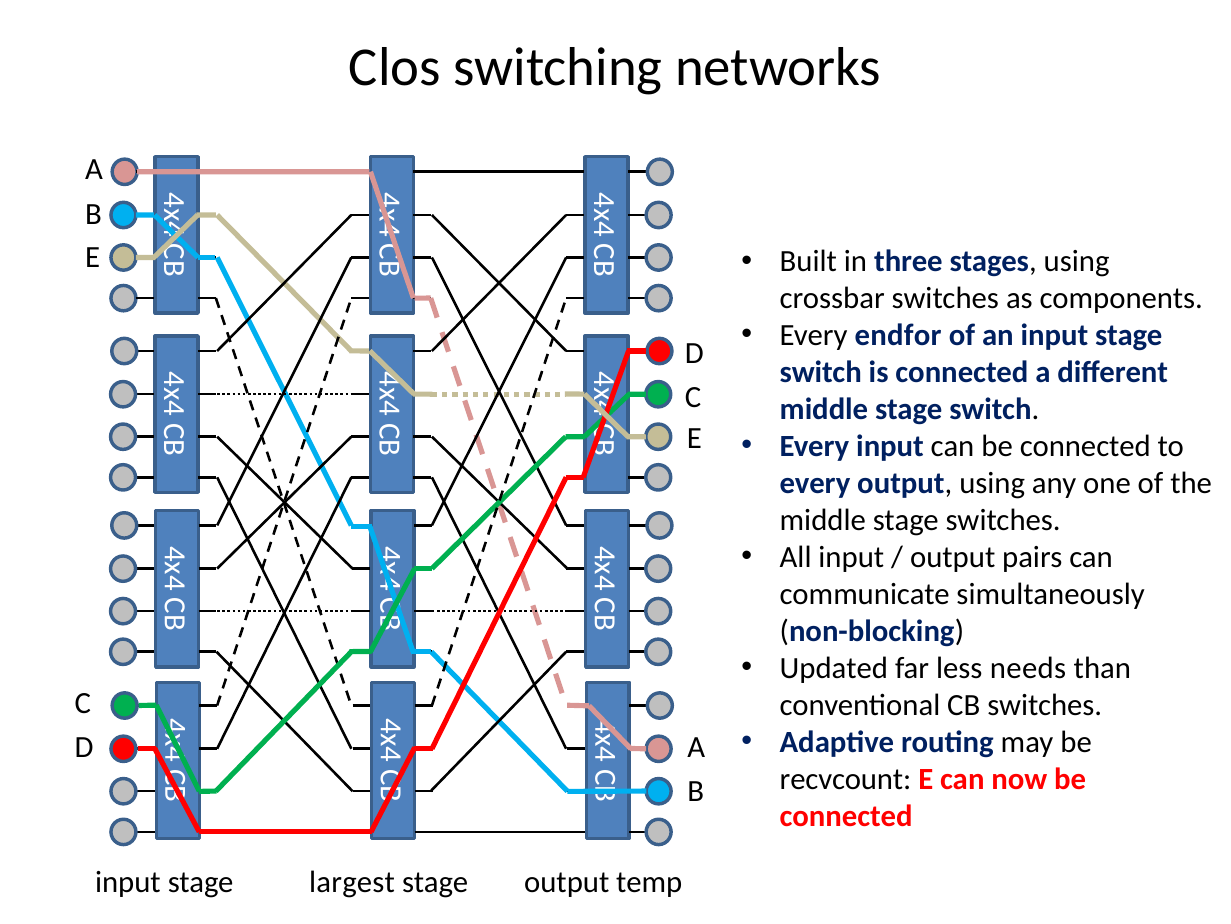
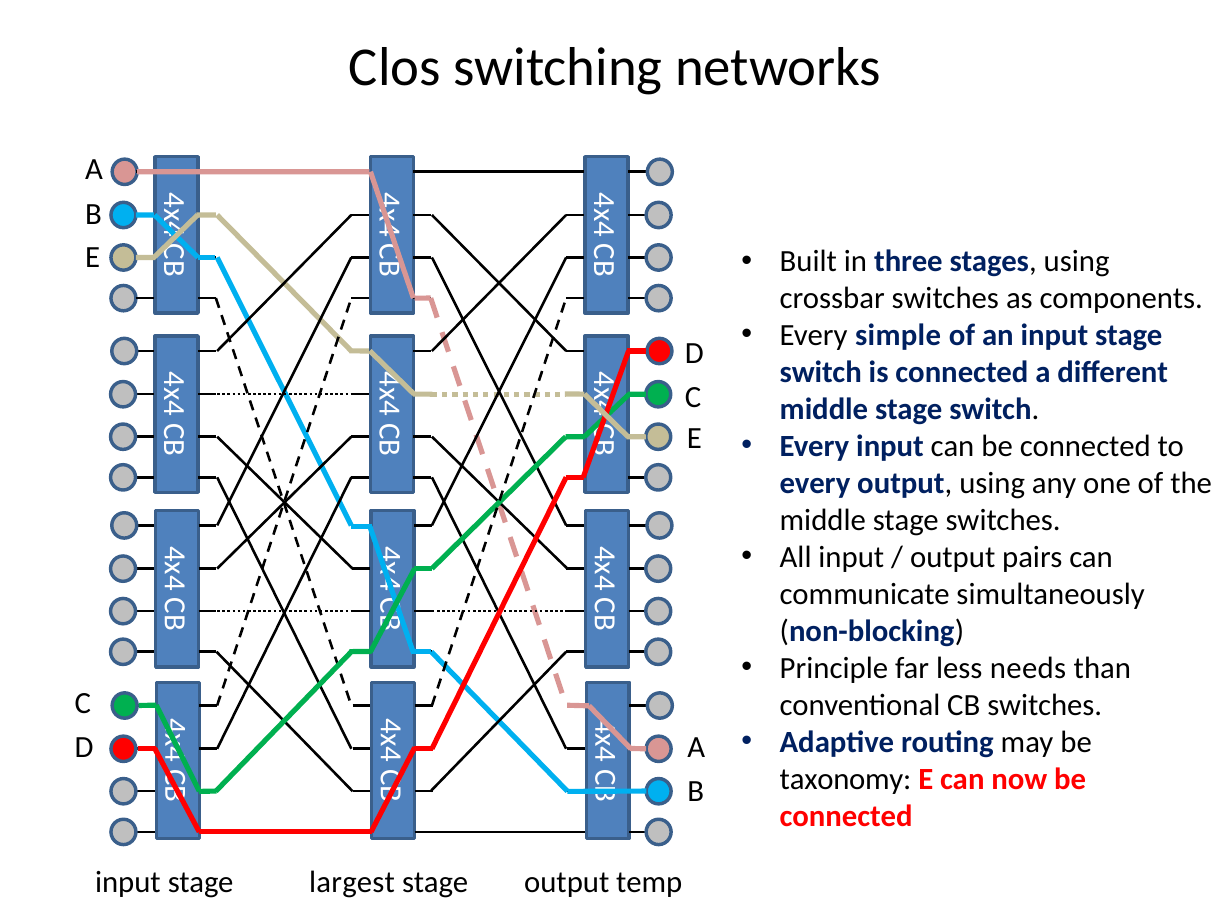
endfor: endfor -> simple
Updated: Updated -> Principle
recvcount: recvcount -> taxonomy
